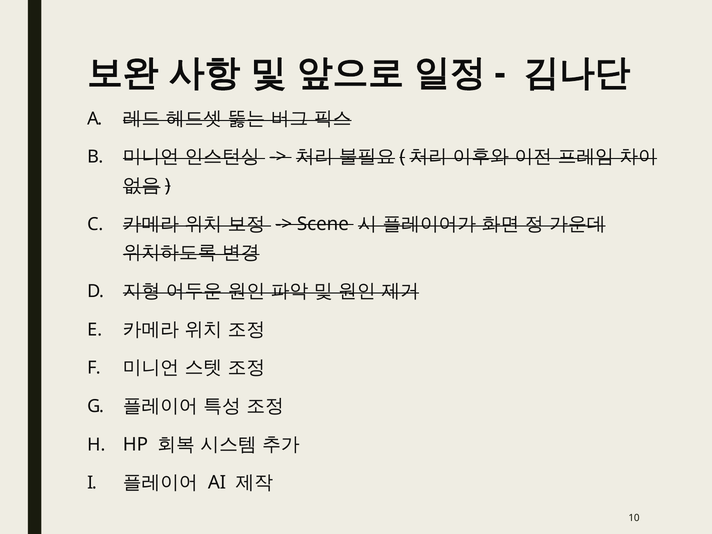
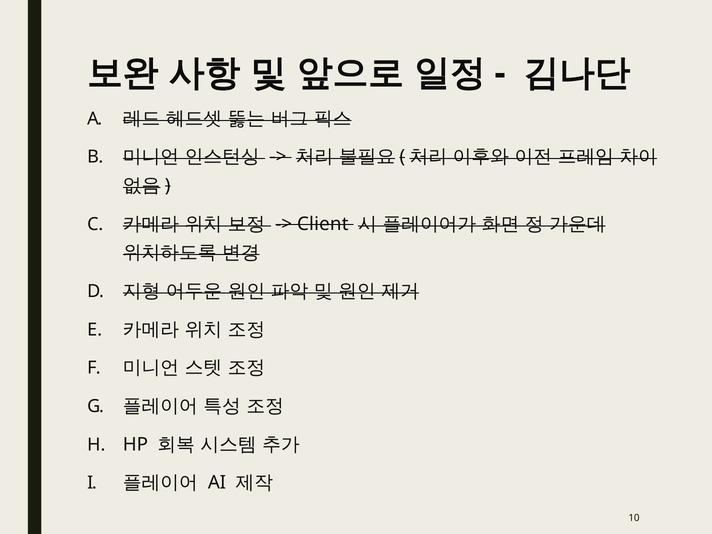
Scene: Scene -> Client
